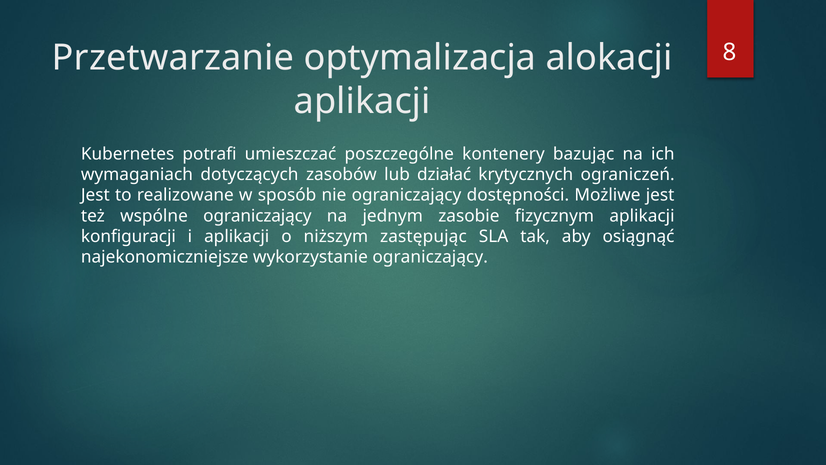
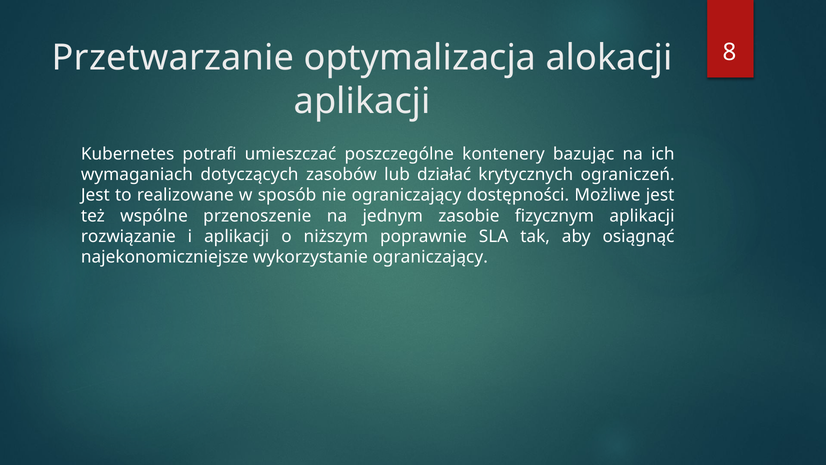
wspólne ograniczający: ograniczający -> przenoszenie
konfiguracji: konfiguracji -> rozwiązanie
zastępując: zastępując -> poprawnie
